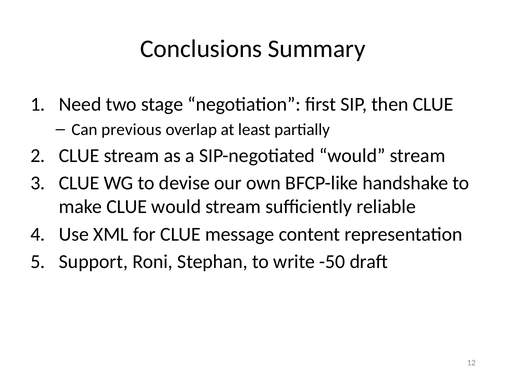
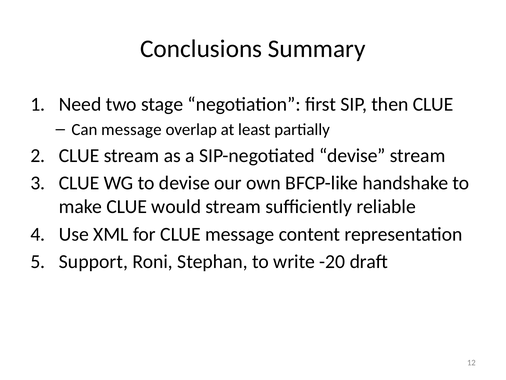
Can previous: previous -> message
SIP-negotiated would: would -> devise
-50: -50 -> -20
